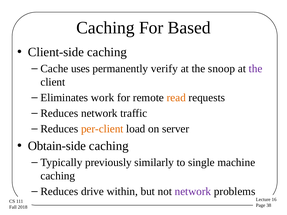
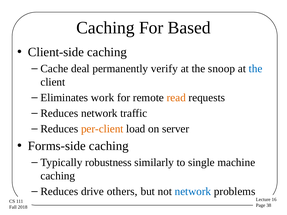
uses: uses -> deal
the at (256, 69) colour: purple -> blue
Obtain-side: Obtain-side -> Forms-side
previously: previously -> robustness
within: within -> others
network at (193, 192) colour: purple -> blue
